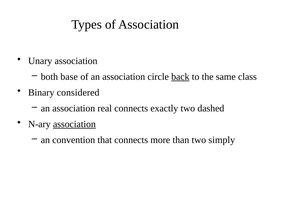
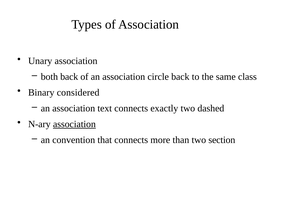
both base: base -> back
back at (180, 77) underline: present -> none
real: real -> text
simply: simply -> section
